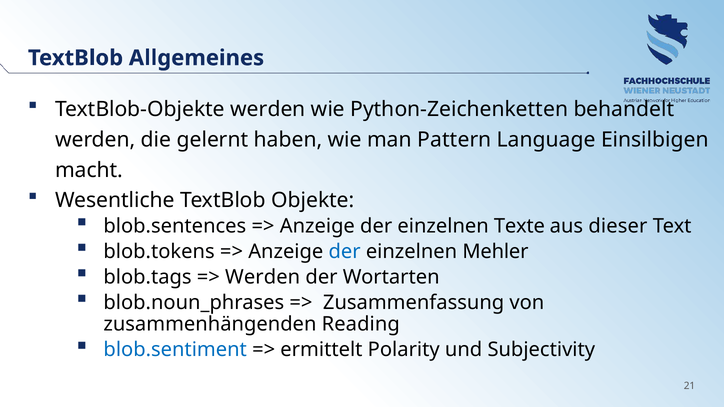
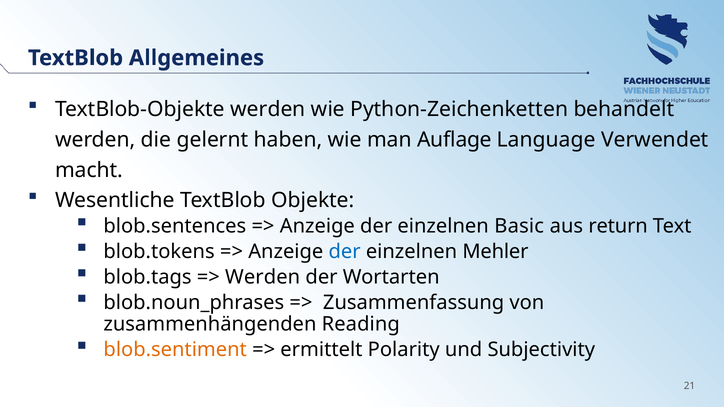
Pattern: Pattern -> Auflage
Einsilbigen: Einsilbigen -> Verwendet
Texte: Texte -> Basic
dieser: dieser -> return
blob.sentiment colour: blue -> orange
